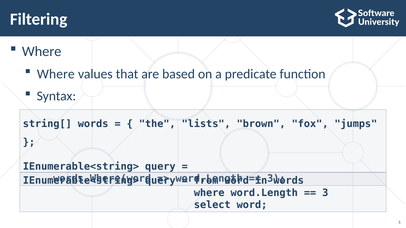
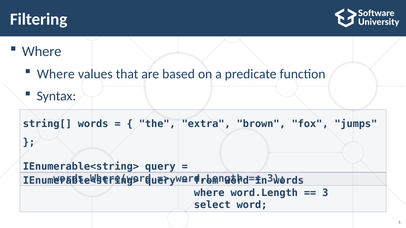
lists: lists -> extra
